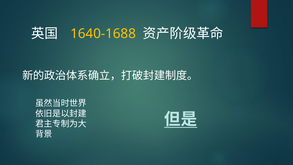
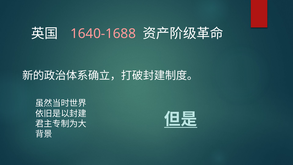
1640-1688 colour: yellow -> pink
